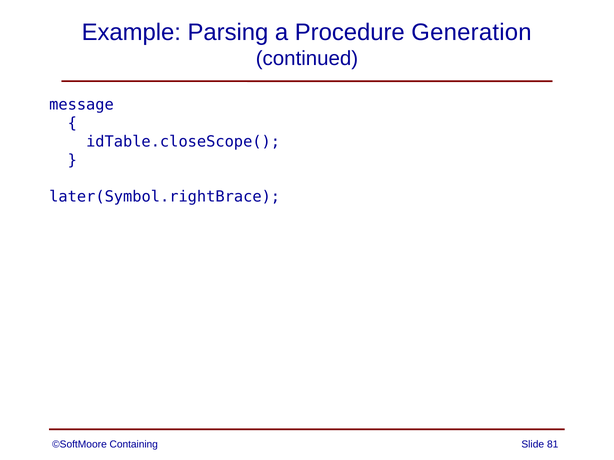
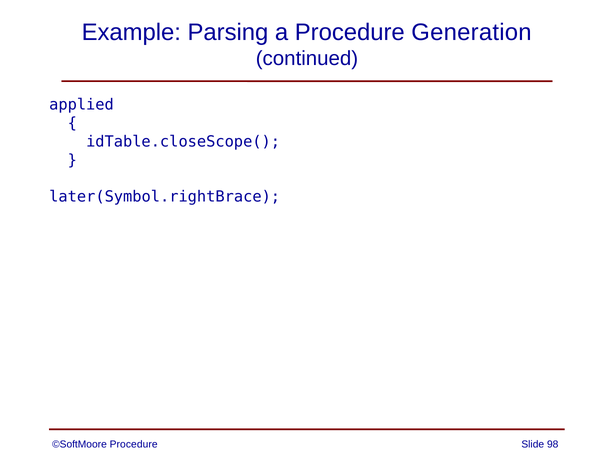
message: message -> applied
©SoftMoore Containing: Containing -> Procedure
81: 81 -> 98
